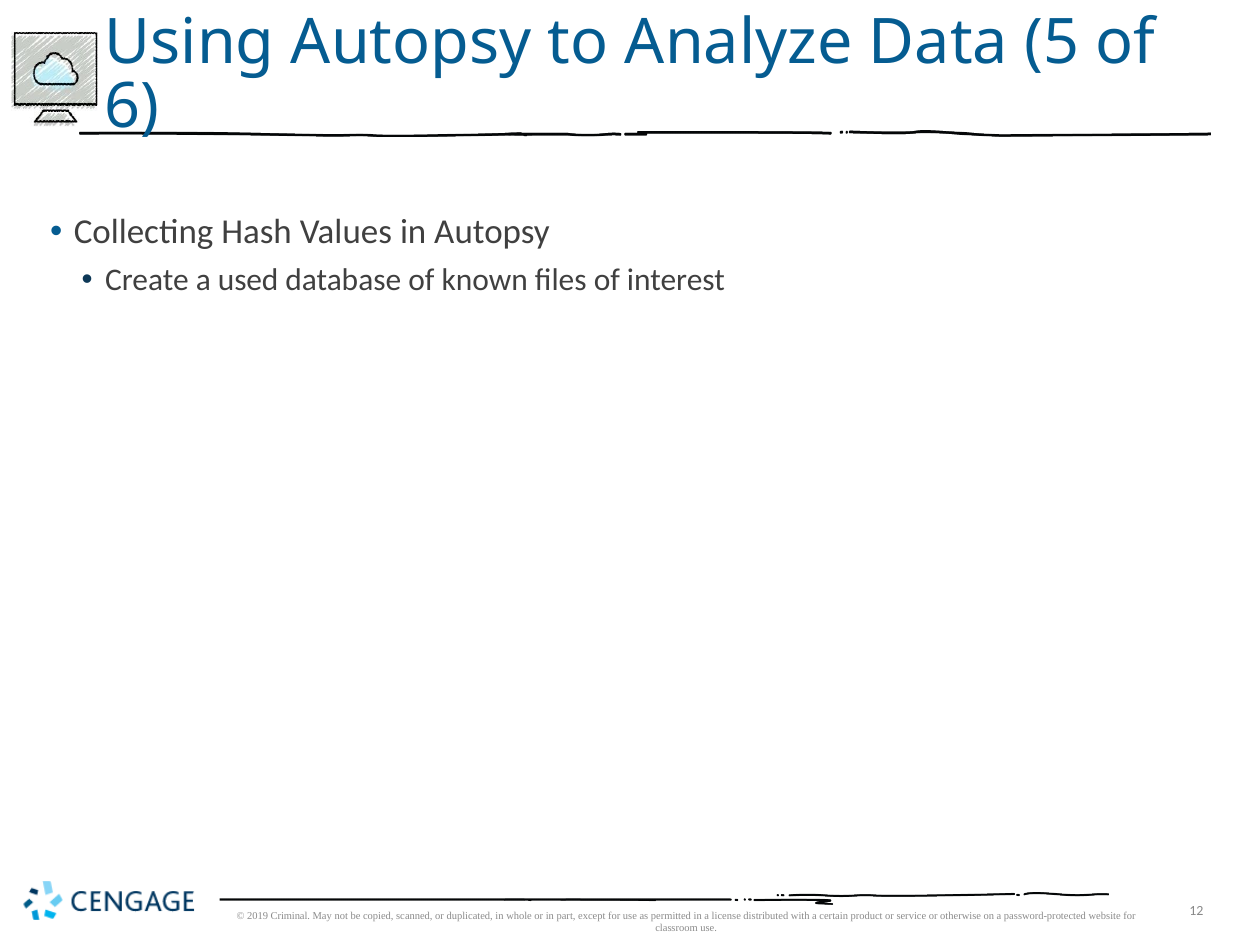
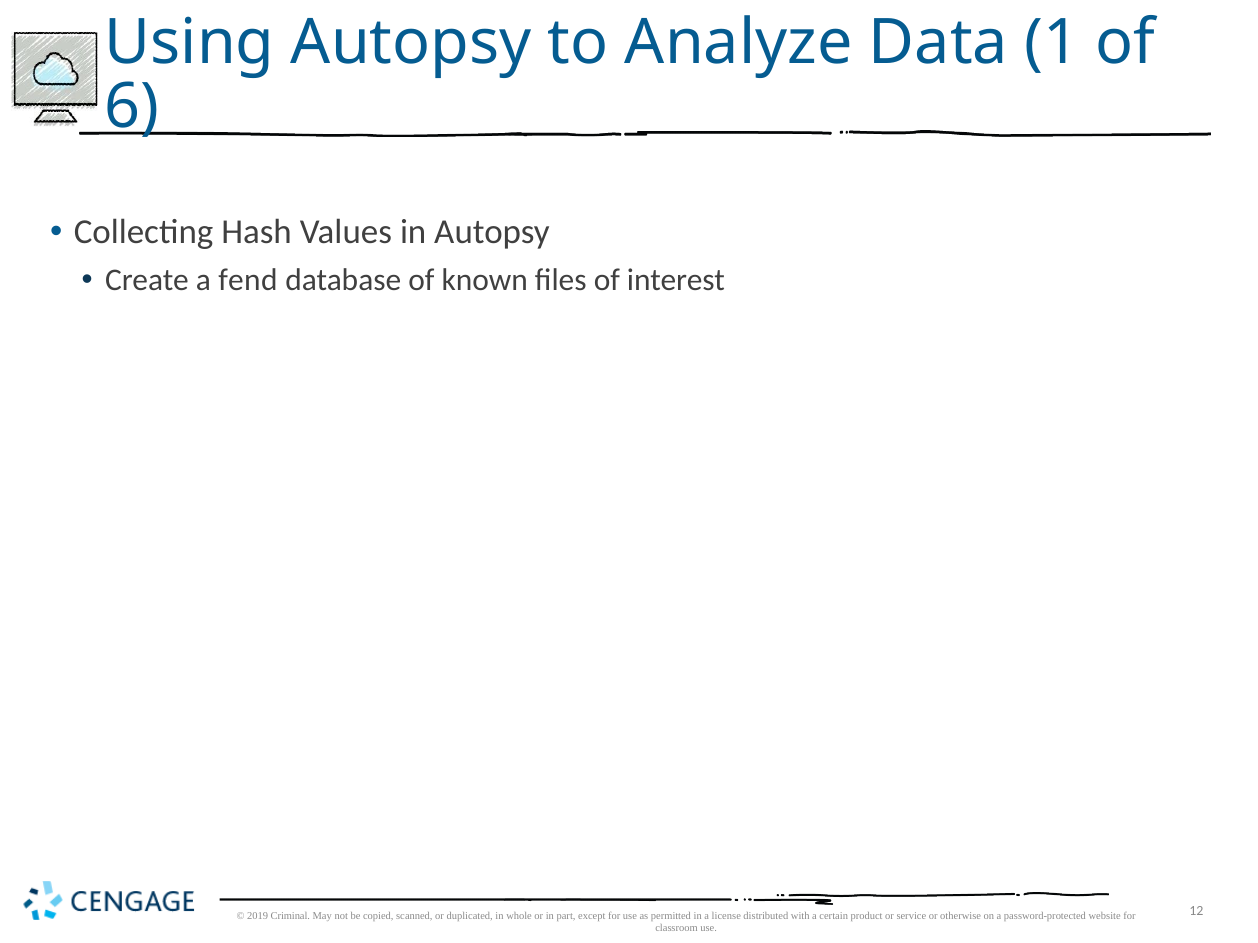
5: 5 -> 1
used: used -> fend
